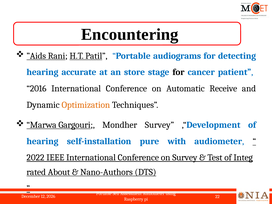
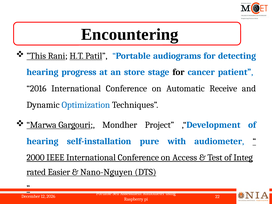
”Aids: ”Aids -> ”This
accurate: accurate -> progress
Optimization colour: orange -> blue
Mondher Survey: Survey -> Project
2022: 2022 -> 2000
on Survey: Survey -> Access
About: About -> Easier
Nano-Authors: Nano-Authors -> Nano-Nguyen
